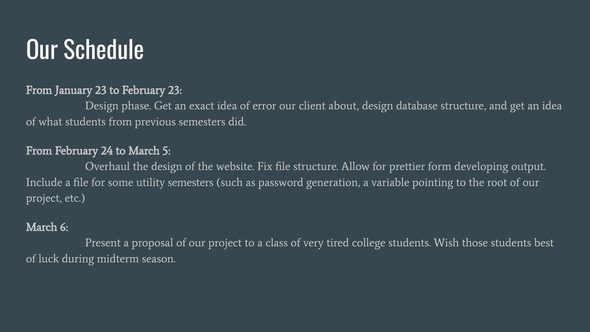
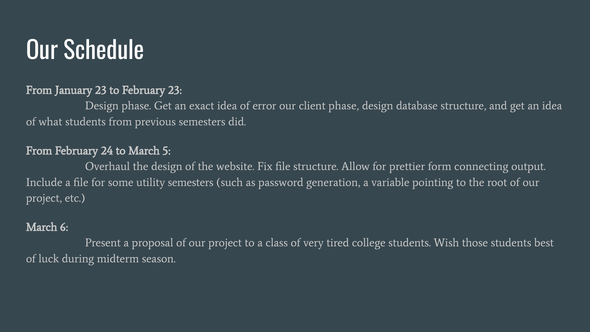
client about: about -> phase
developing: developing -> connecting
